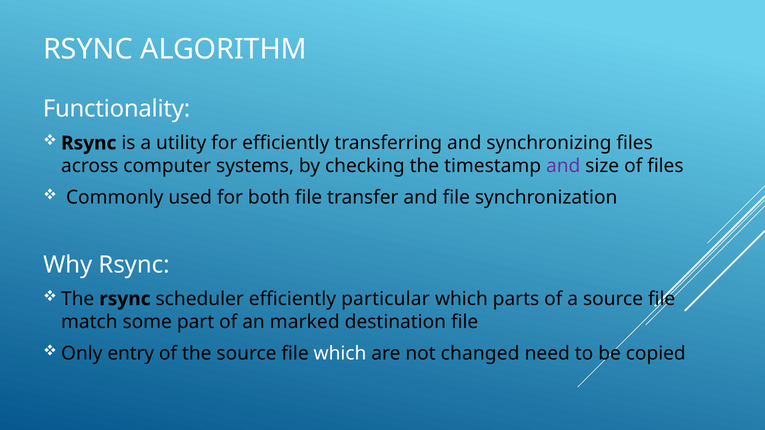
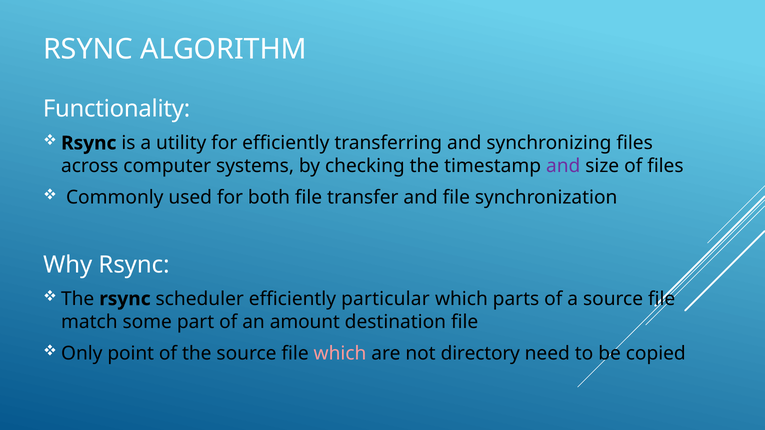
marked: marked -> amount
entry: entry -> point
which at (340, 354) colour: white -> pink
changed: changed -> directory
